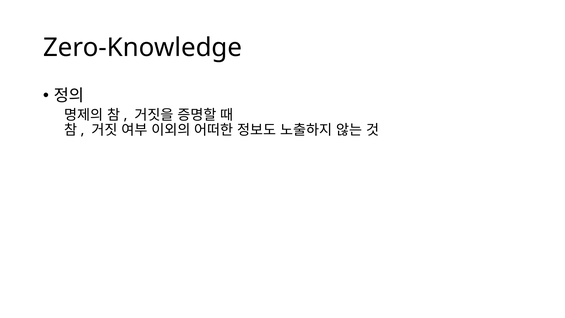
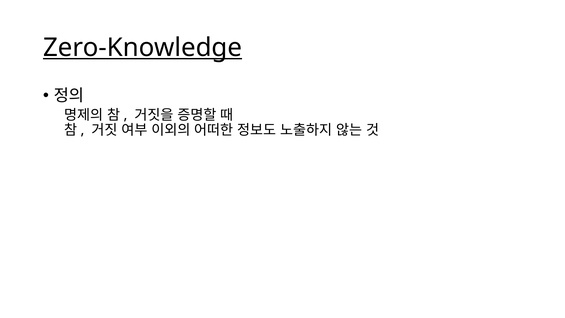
Zero-Knowledge underline: none -> present
